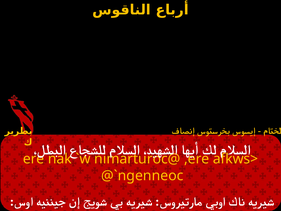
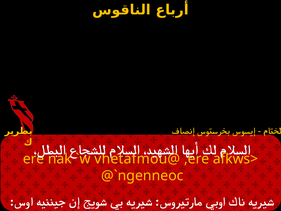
nimarturoc@: nimarturoc@ -> vhetafmou@
